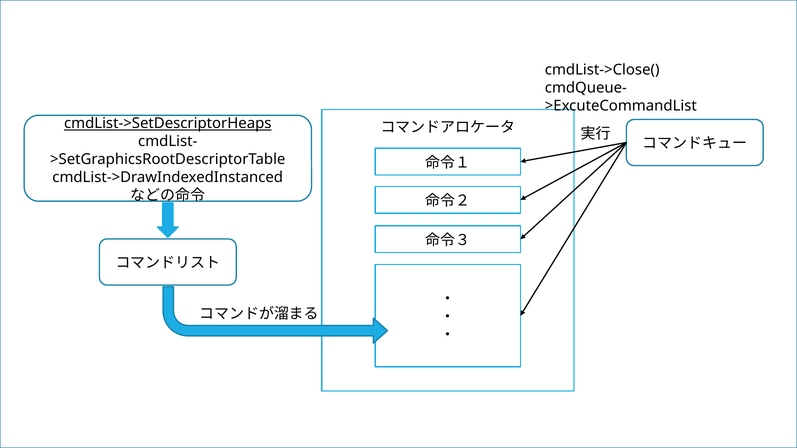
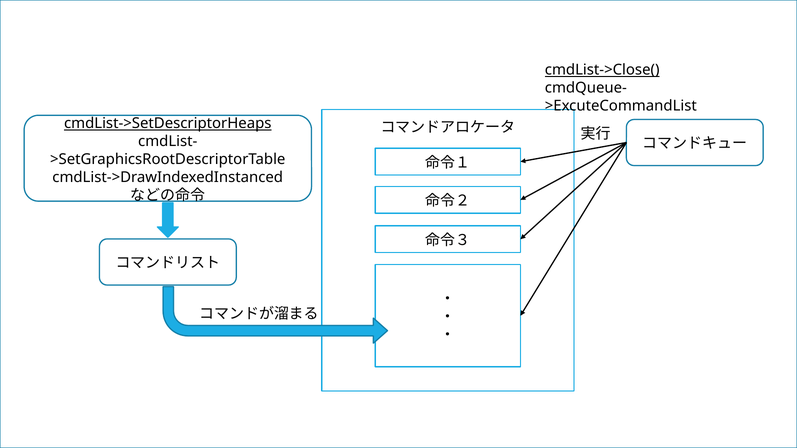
cmdList->Close( underline: none -> present
